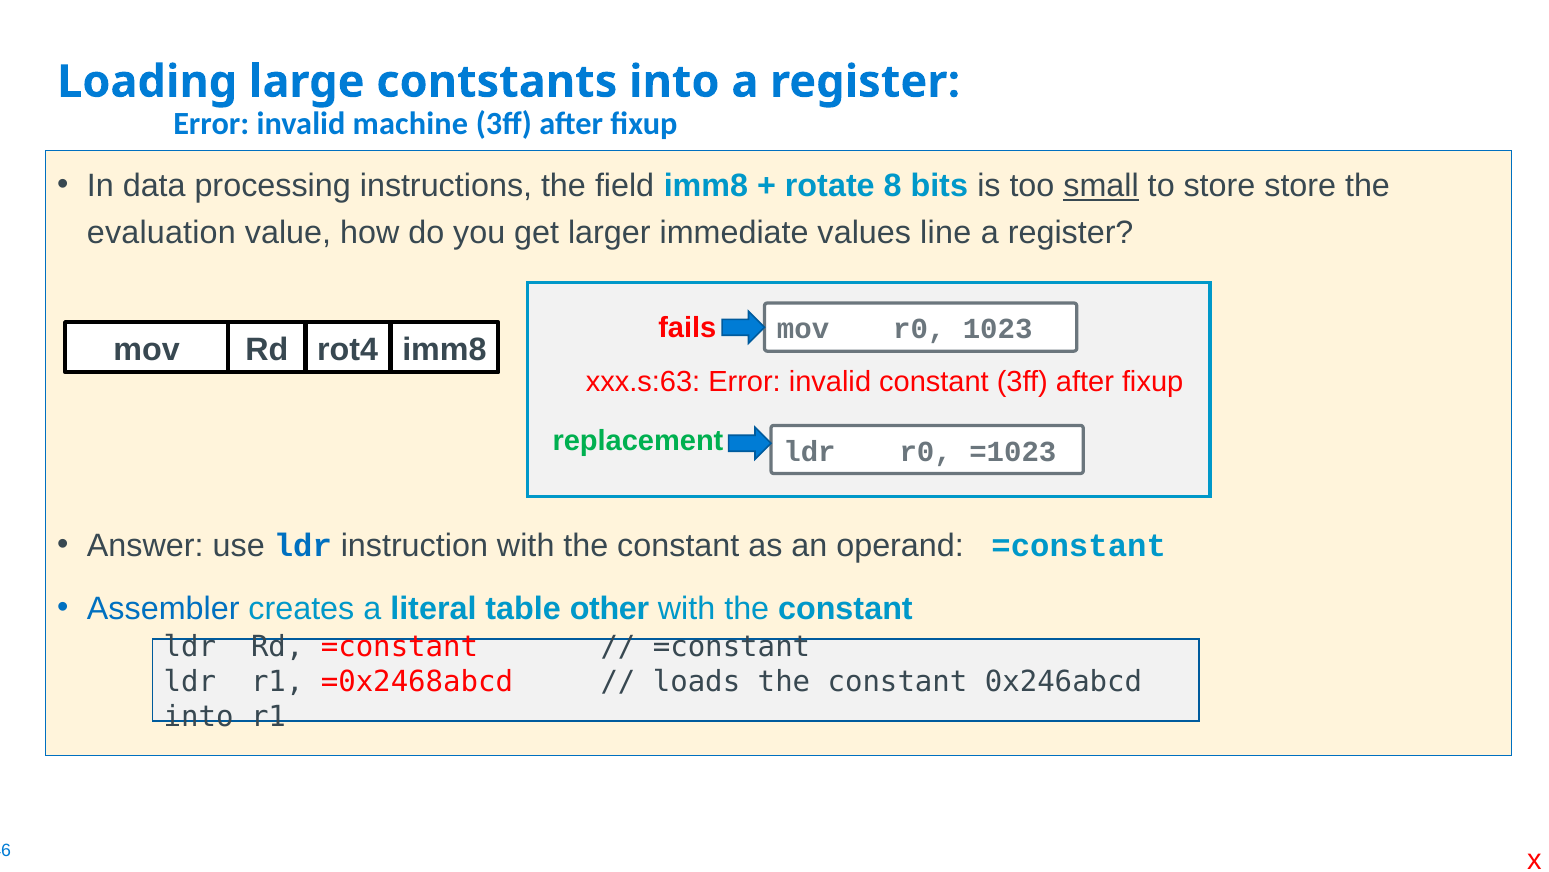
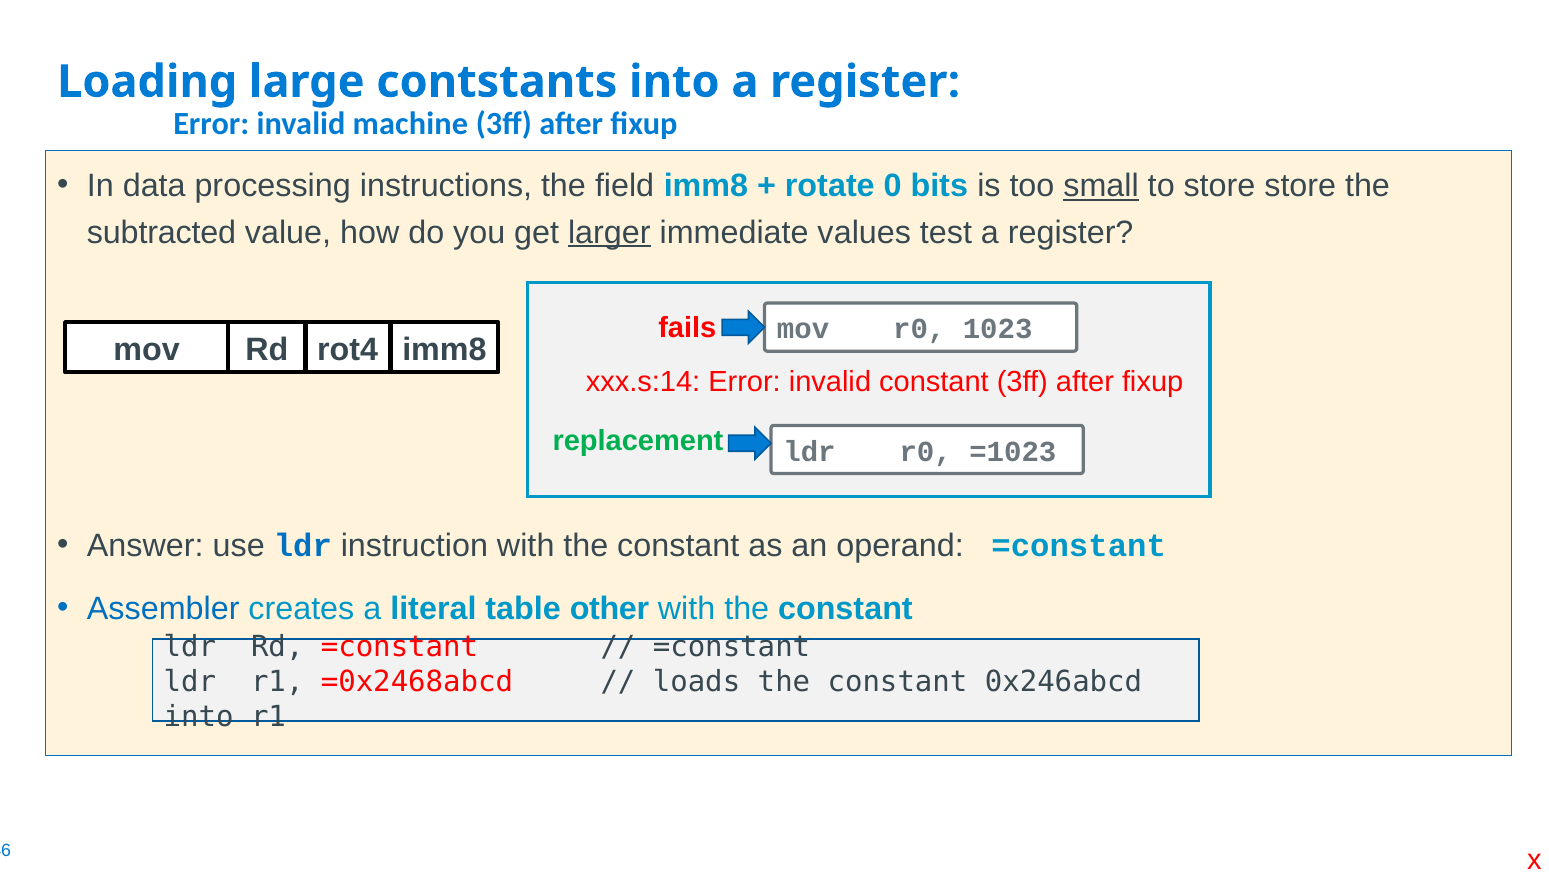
8: 8 -> 0
evaluation: evaluation -> subtracted
larger underline: none -> present
line: line -> test
xxx.s:63: xxx.s:63 -> xxx.s:14
